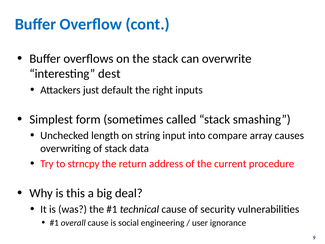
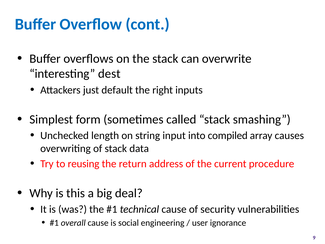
compare: compare -> compiled
strncpy: strncpy -> reusing
